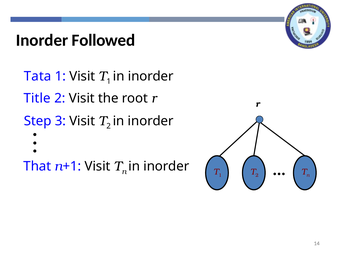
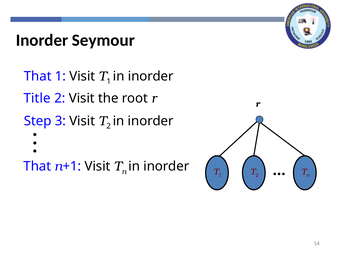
Followed: Followed -> Seymour
Tata at (38, 76): Tata -> That
